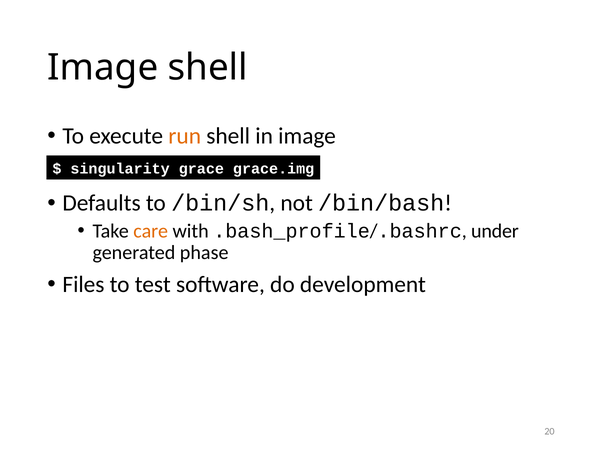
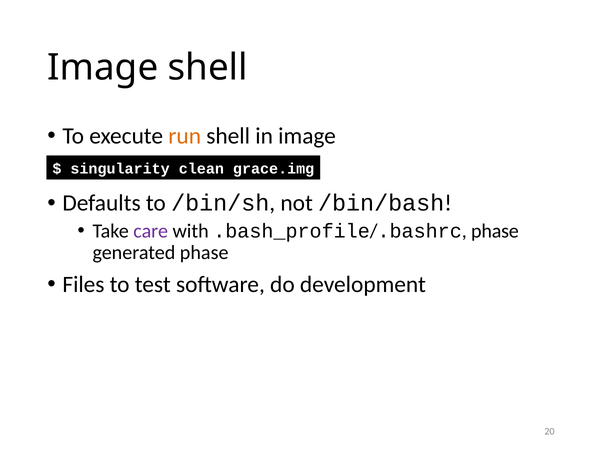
grace: grace -> clean
care colour: orange -> purple
.bash_profile/.bashrc under: under -> phase
